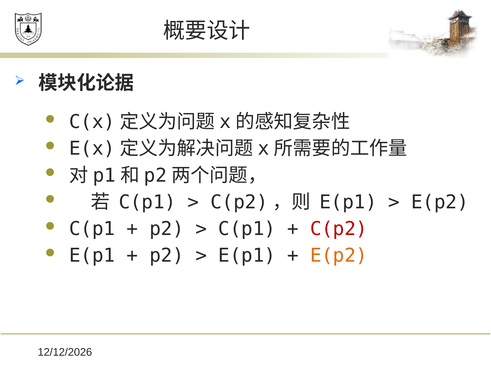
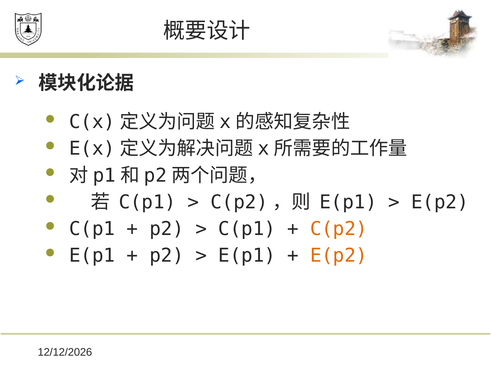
C(p2 colour: red -> orange
